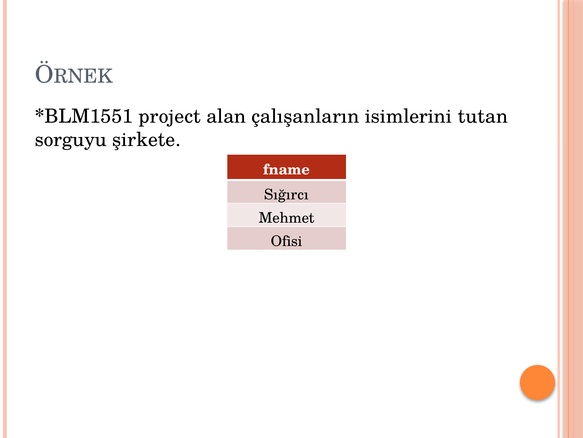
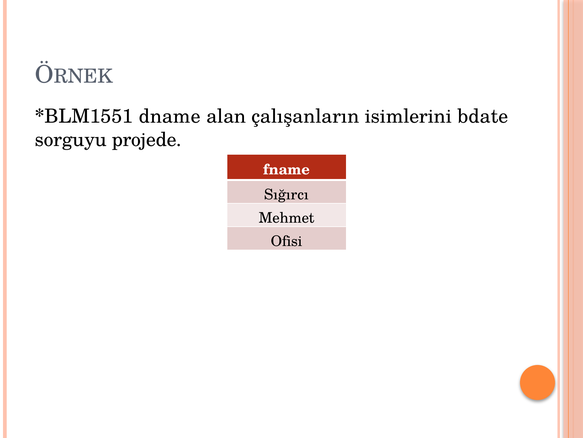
project: project -> dname
tutan: tutan -> bdate
şirkete: şirkete -> projede
